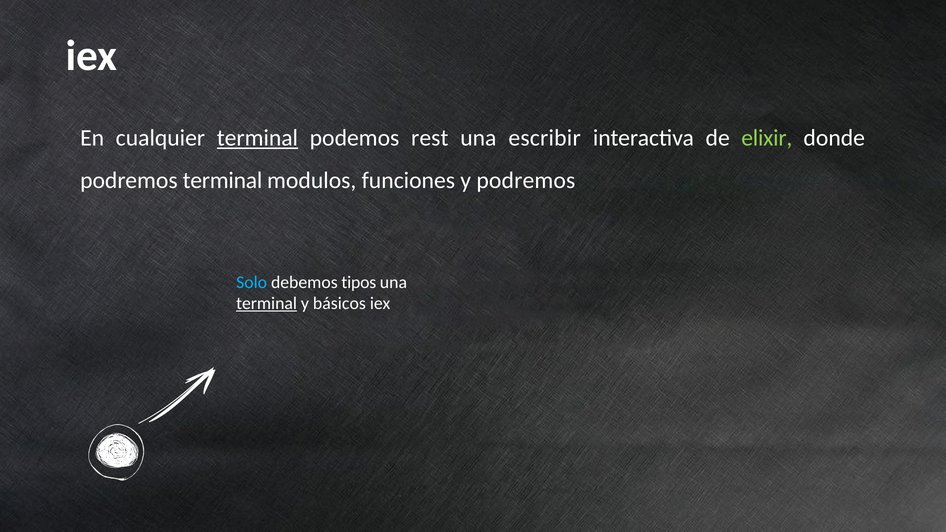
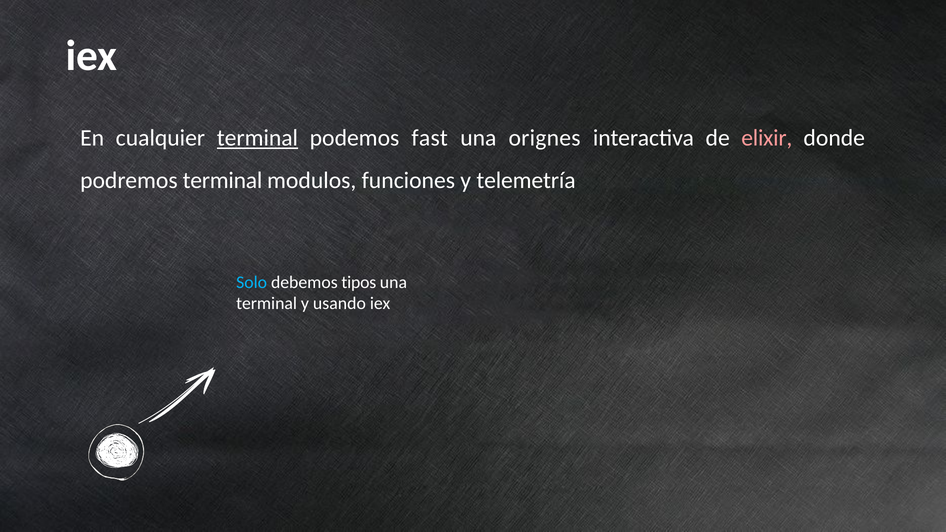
rest: rest -> fast
escribir: escribir -> orignes
elixir colour: light green -> pink
y podremos: podremos -> telemetría
terminal at (267, 304) underline: present -> none
básicos: básicos -> usando
